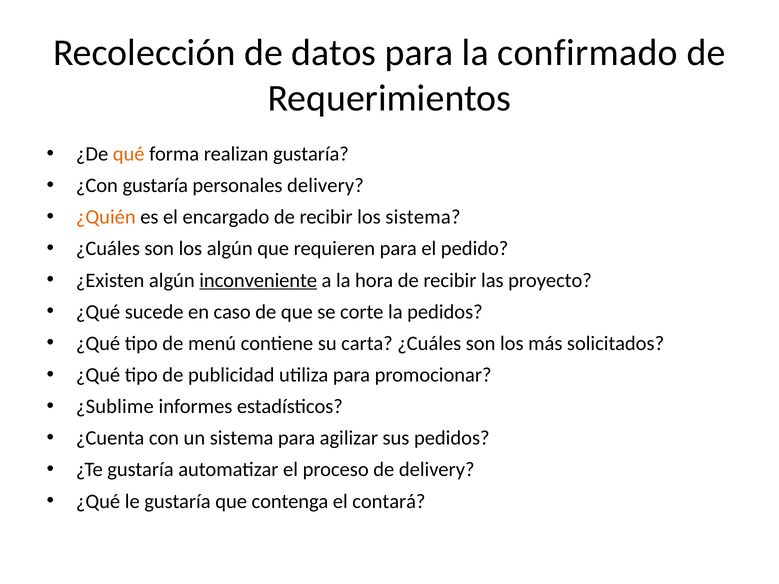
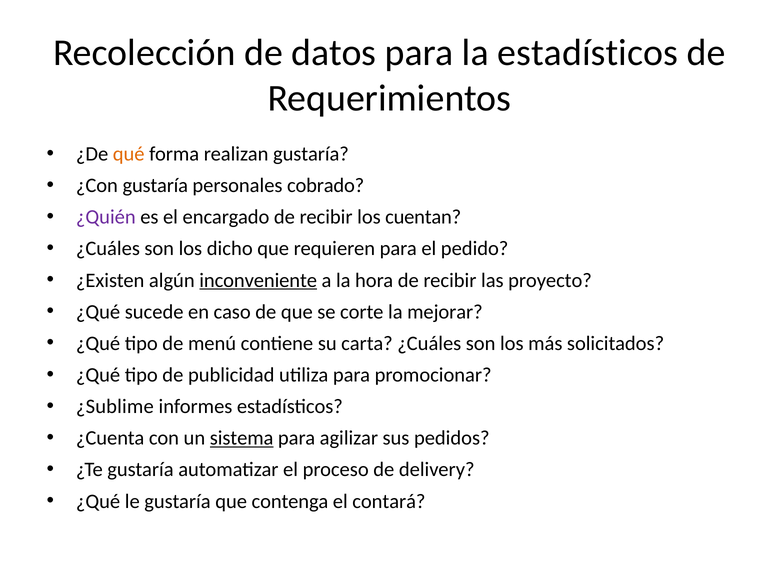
la confirmado: confirmado -> estadísticos
personales delivery: delivery -> cobrado
¿Quién colour: orange -> purple
los sistema: sistema -> cuentan
los algún: algún -> dicho
la pedidos: pedidos -> mejorar
sistema at (242, 438) underline: none -> present
